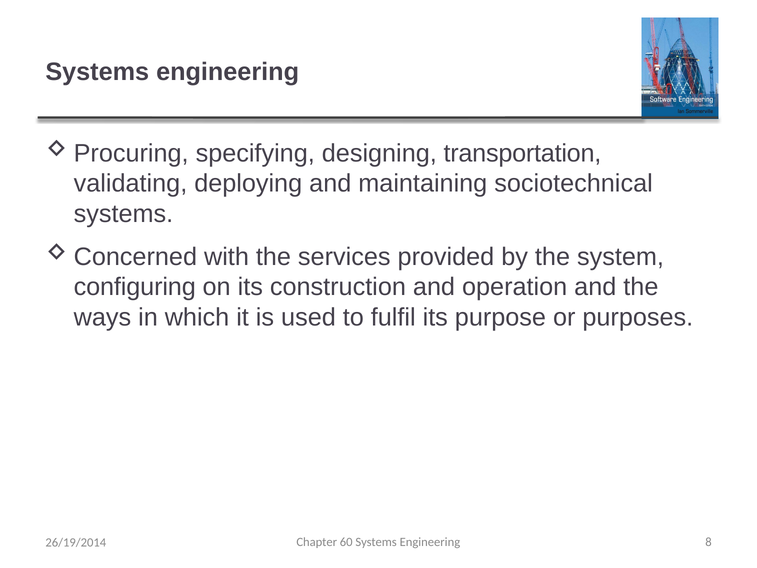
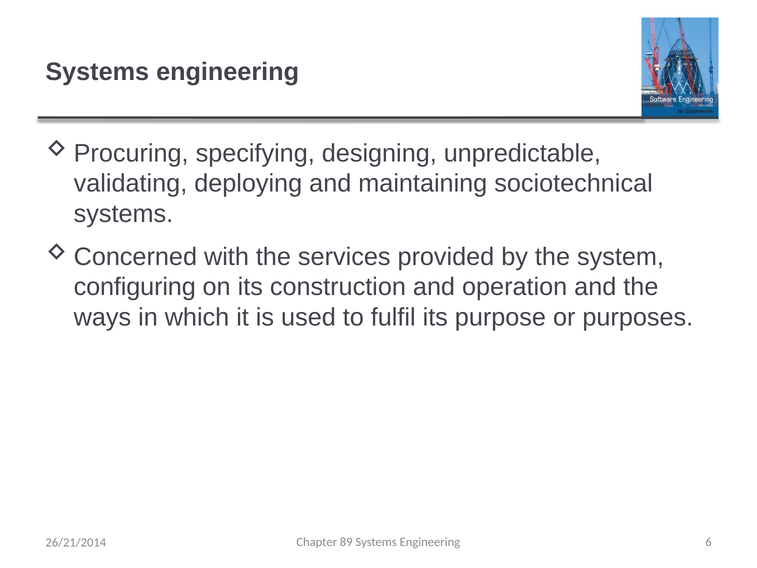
transportation: transportation -> unpredictable
60: 60 -> 89
8: 8 -> 6
26/19/2014: 26/19/2014 -> 26/21/2014
